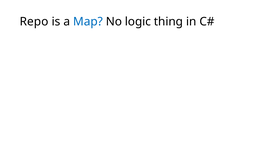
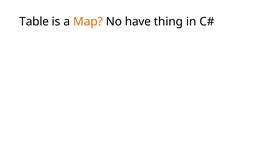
Repo: Repo -> Table
Map colour: blue -> orange
logic: logic -> have
